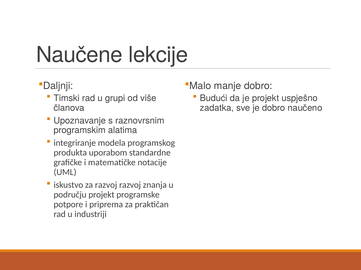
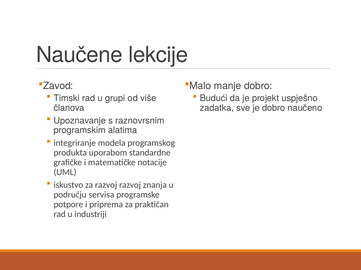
Daljnji: Daljnji -> Zavod
području projekt: projekt -> servisa
